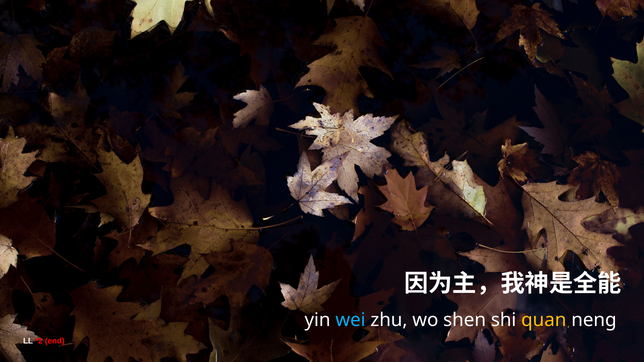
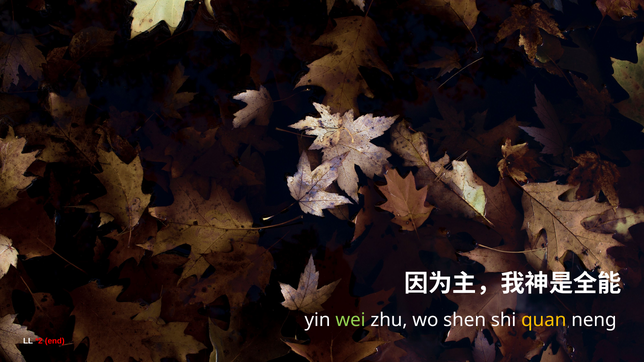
wei colour: light blue -> light green
